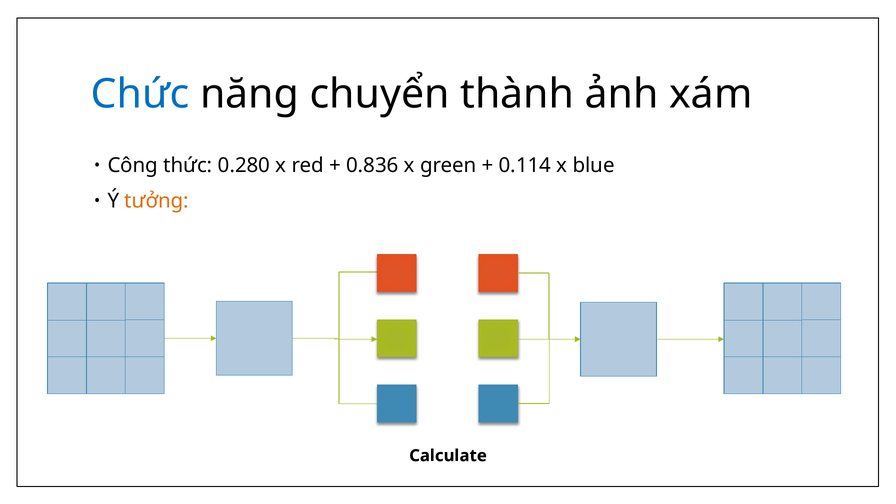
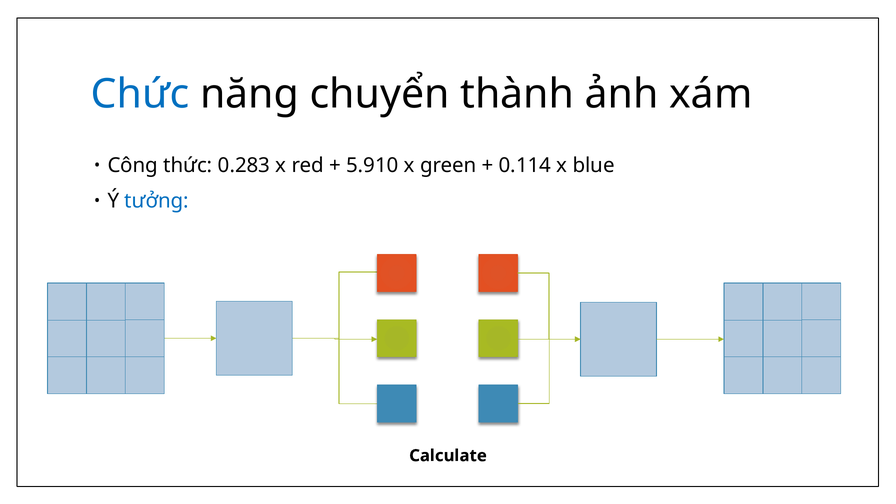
0.280: 0.280 -> 0.283
0.836: 0.836 -> 5.910
tưởng colour: orange -> blue
